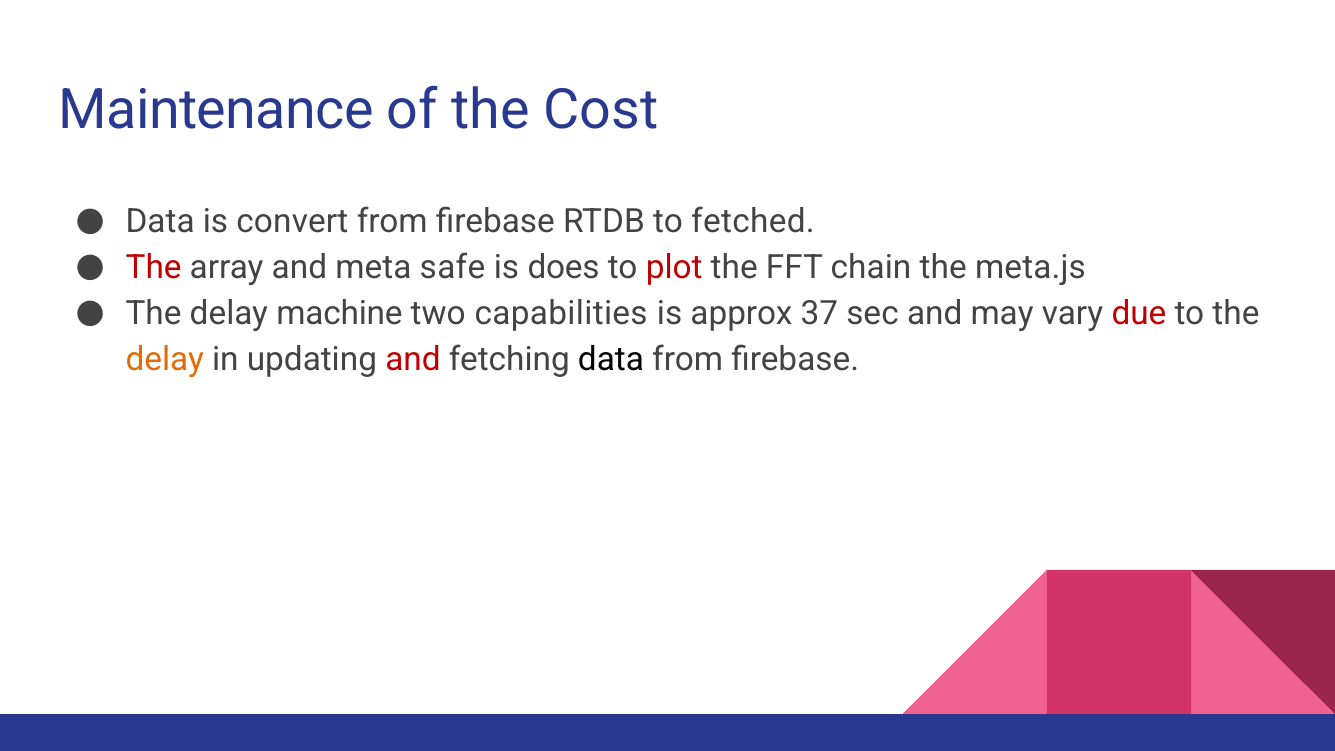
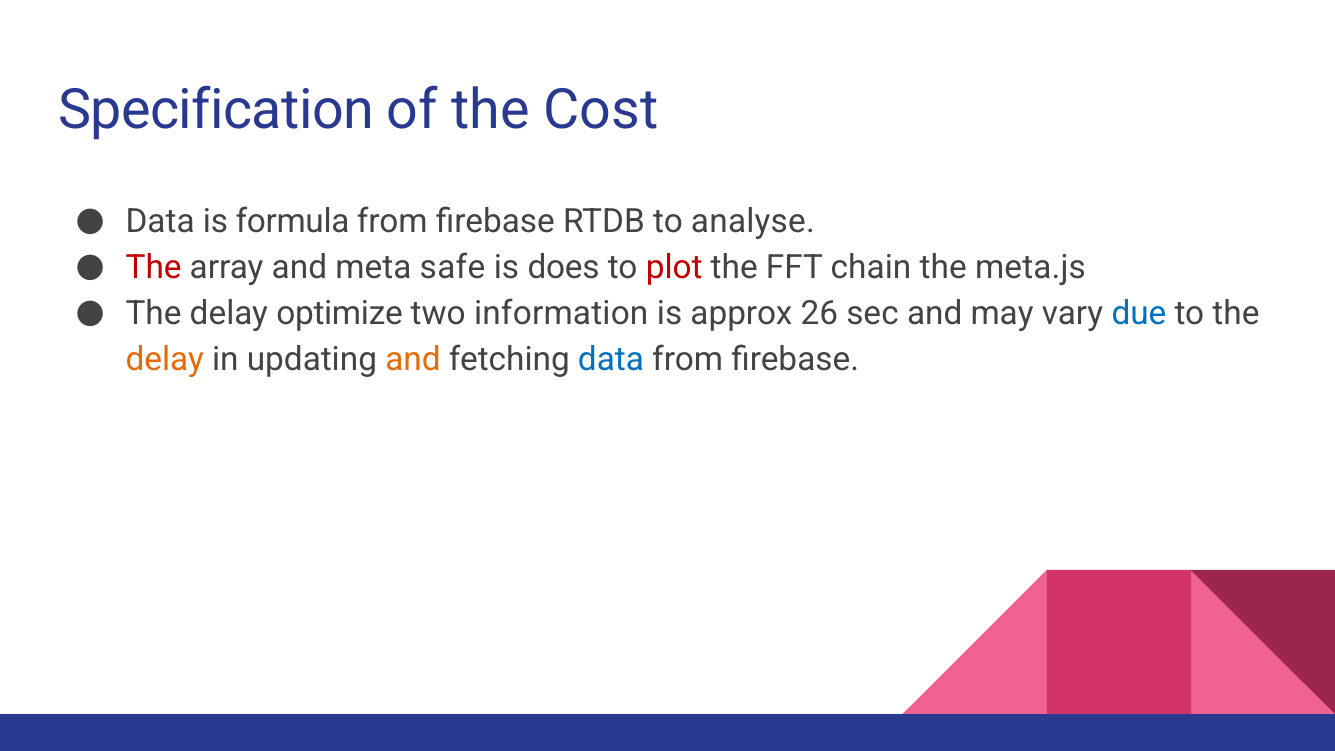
Maintenance: Maintenance -> Specification
convert: convert -> formula
fetched: fetched -> analyse
machine: machine -> optimize
capabilities: capabilities -> information
37: 37 -> 26
due colour: red -> blue
and at (413, 359) colour: red -> orange
data at (611, 359) colour: black -> blue
